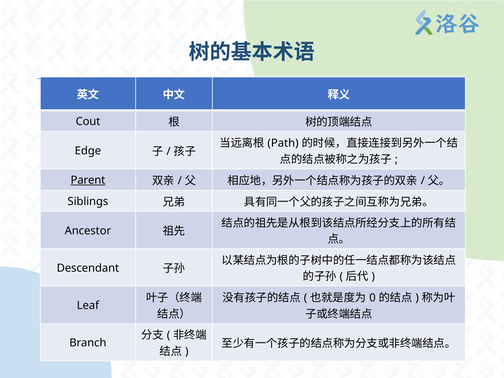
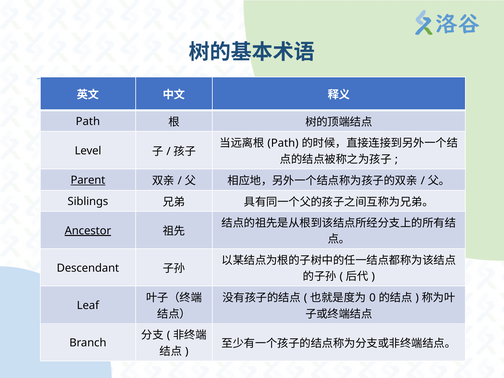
Cout at (88, 121): Cout -> Path
Edge: Edge -> Level
Ancestor underline: none -> present
